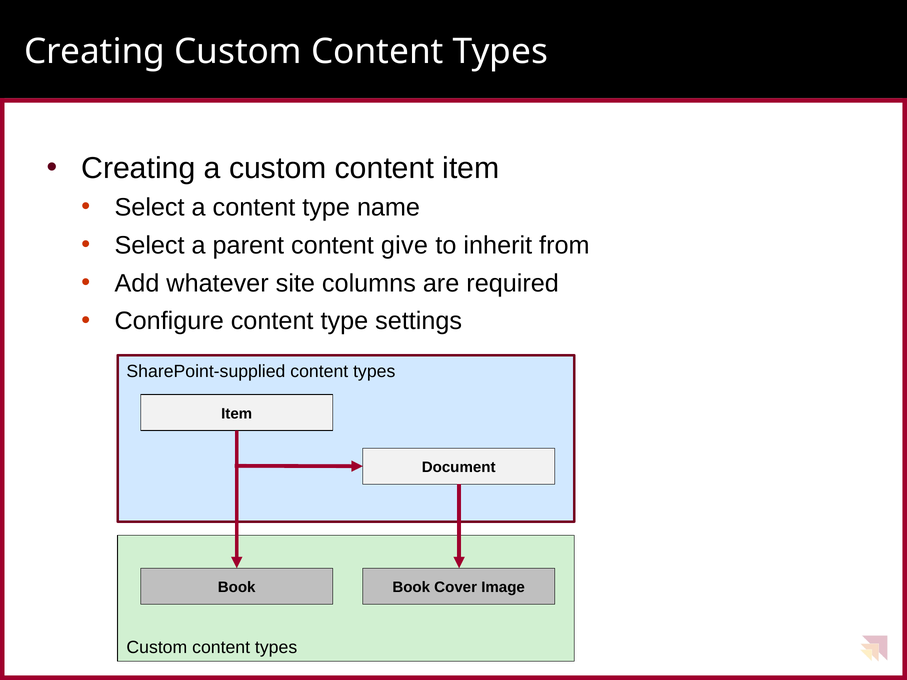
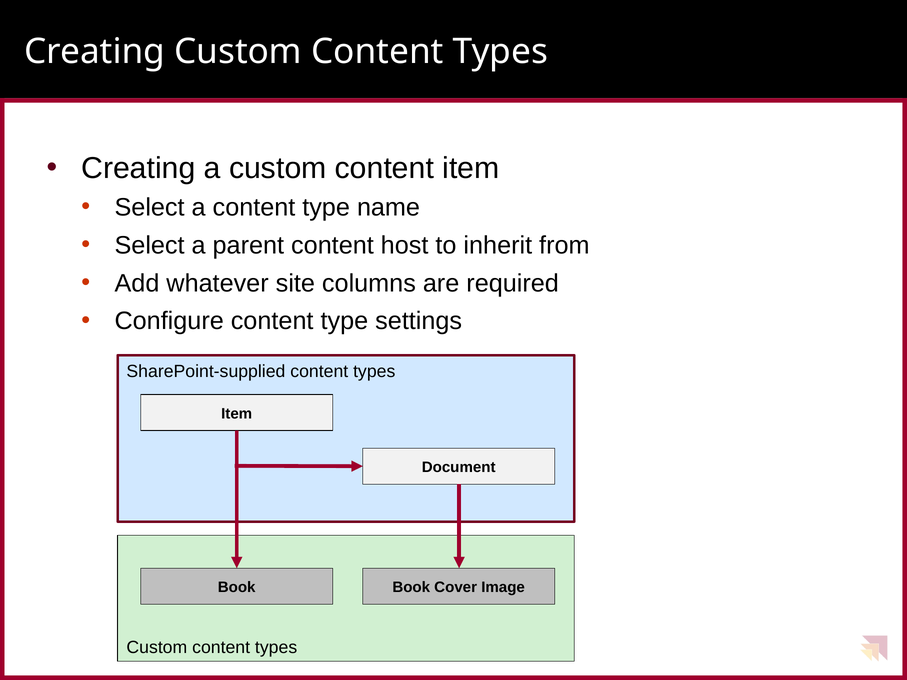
give: give -> host
